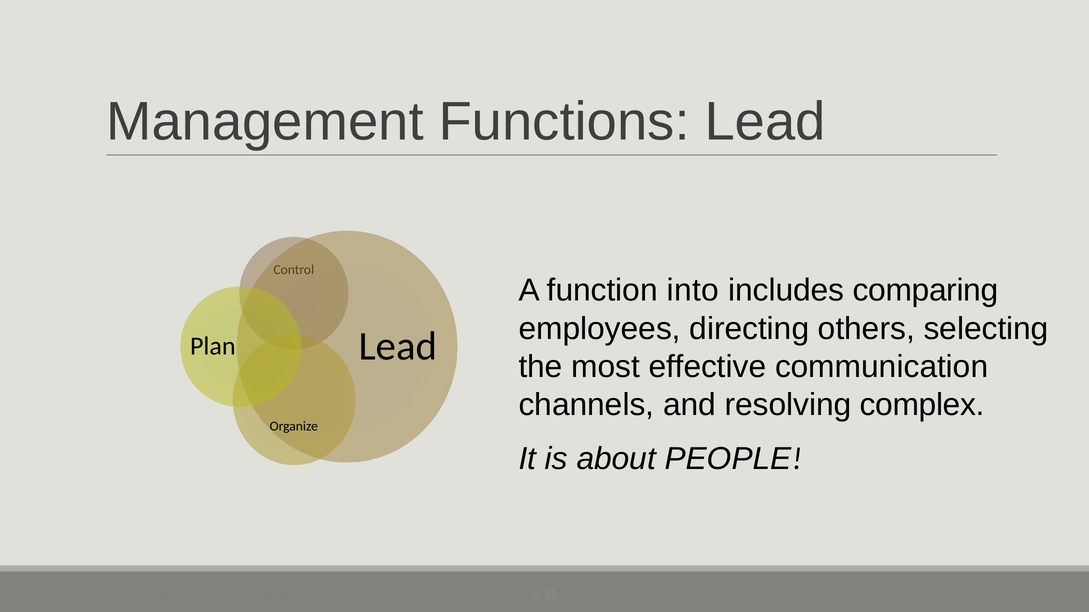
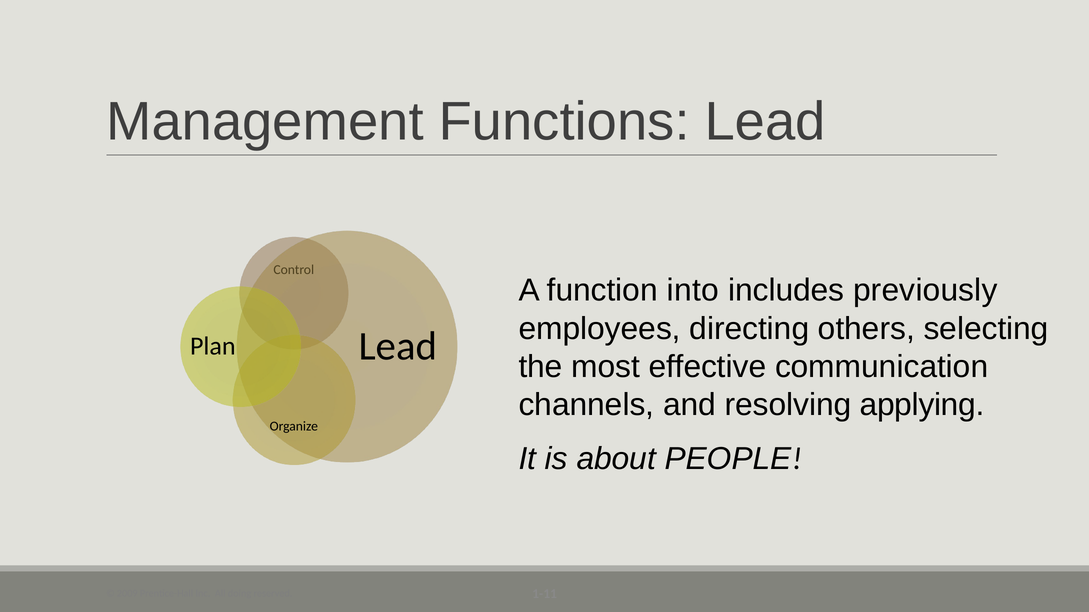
comparing: comparing -> previously
complex: complex -> applying
